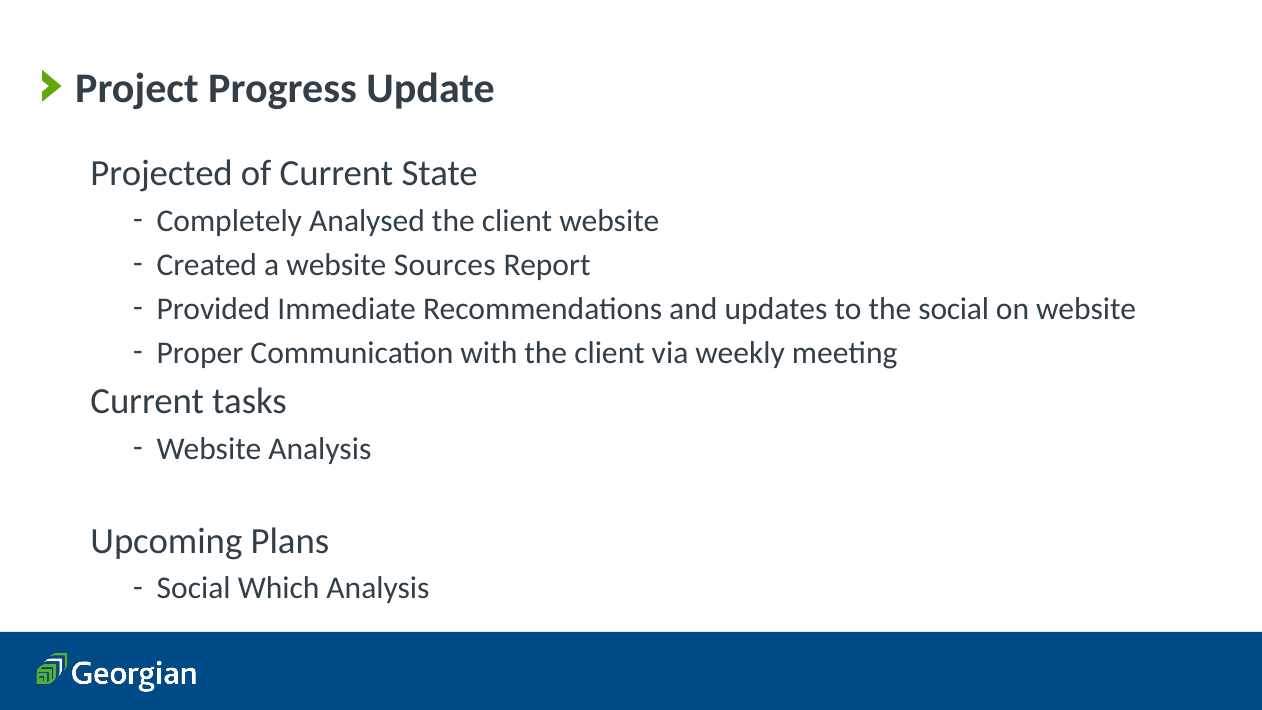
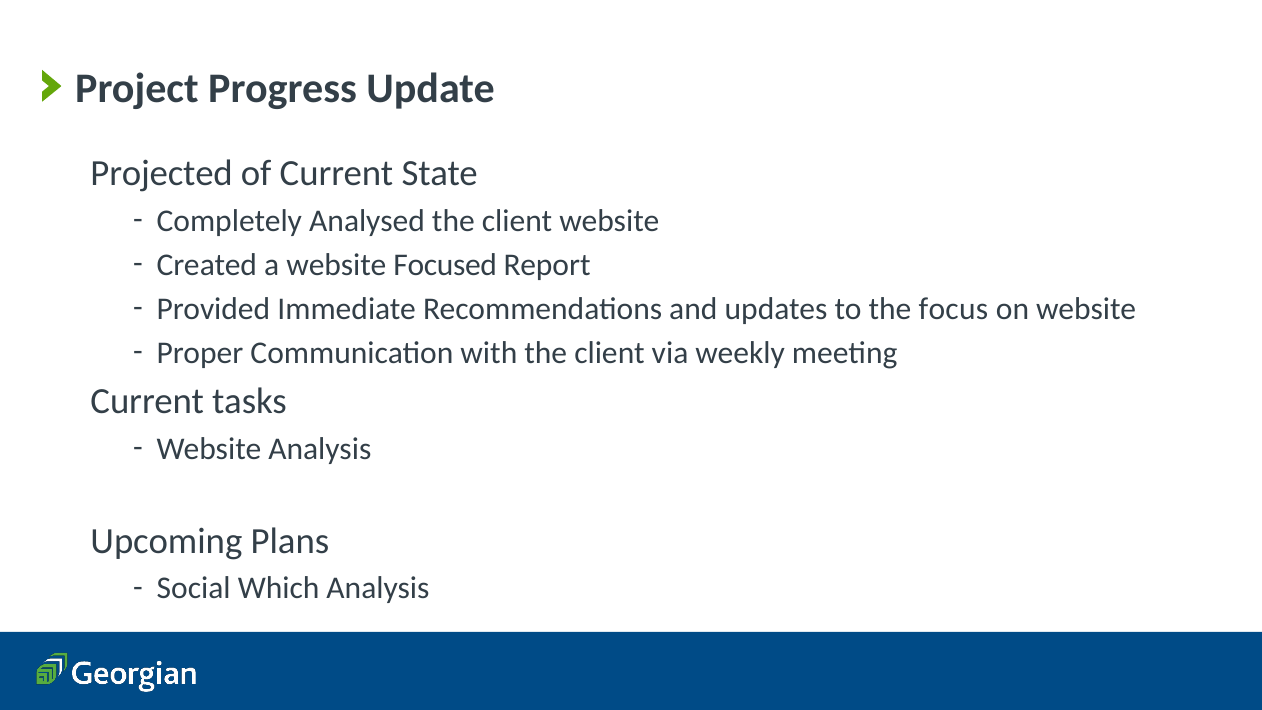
Sources: Sources -> Focused
the social: social -> focus
